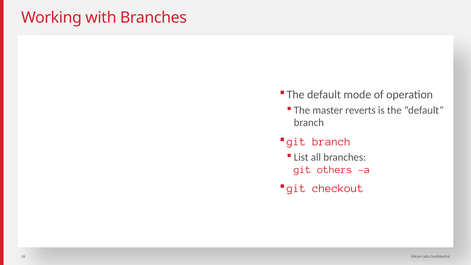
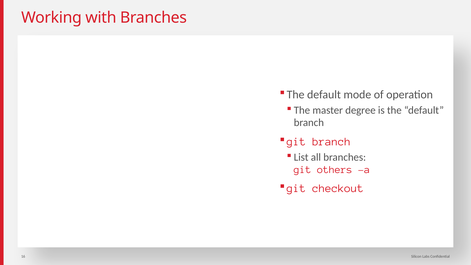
reverts: reverts -> degree
